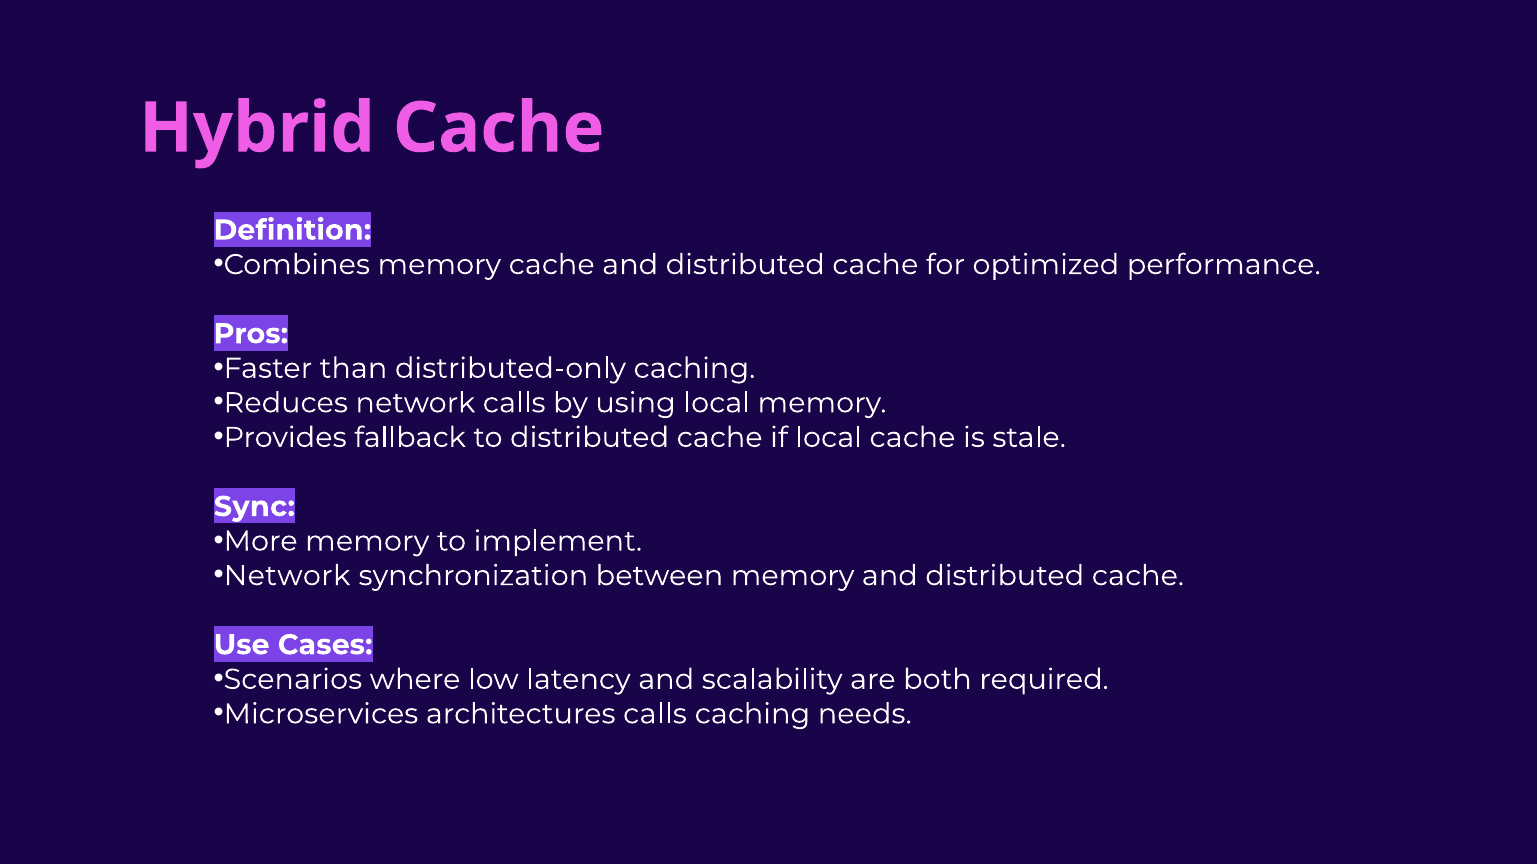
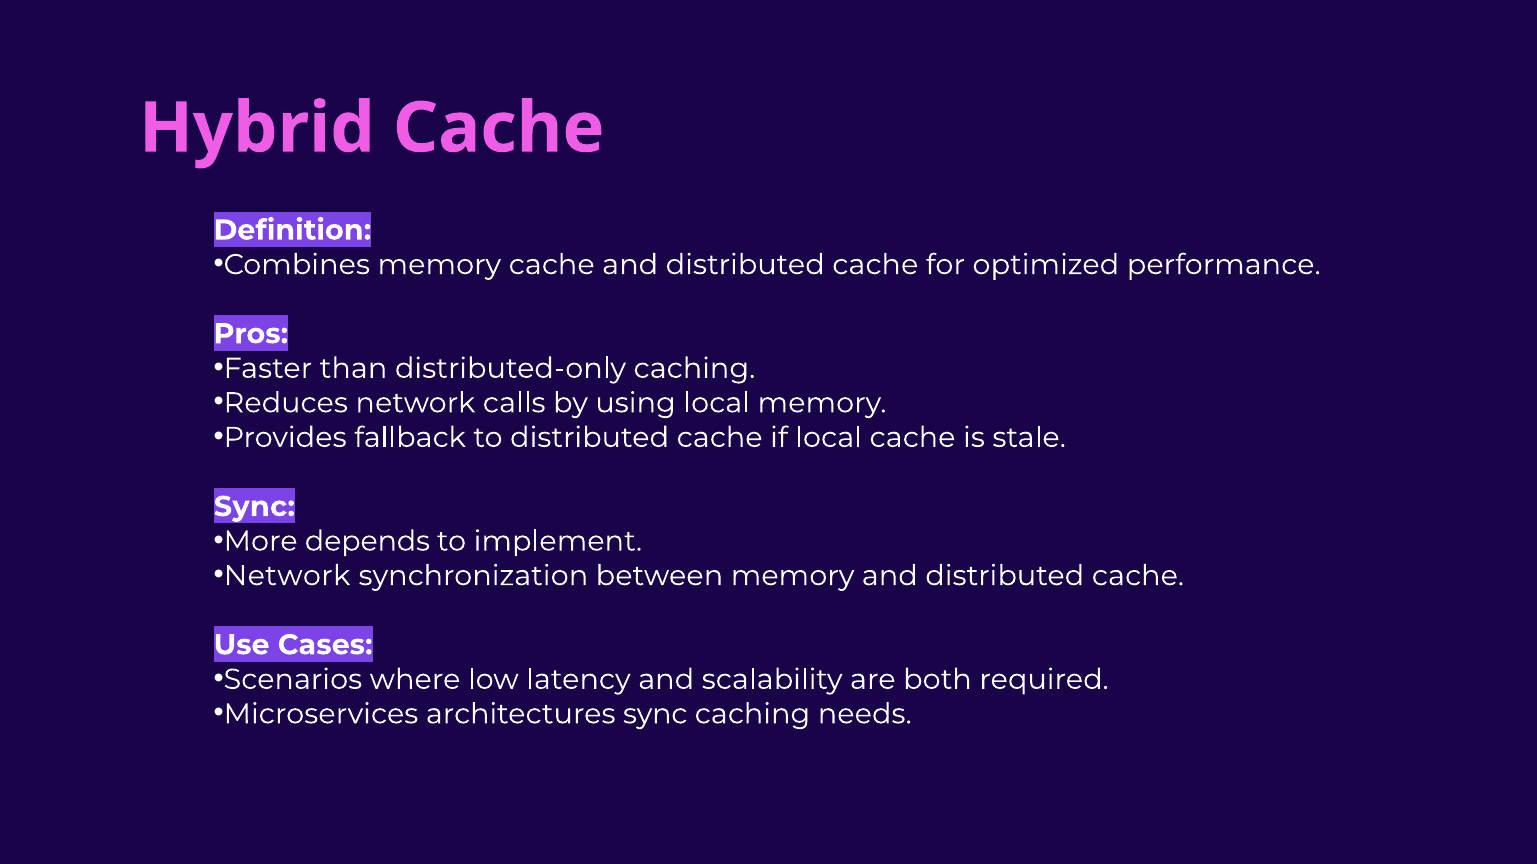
More memory: memory -> depends
architectures calls: calls -> sync
